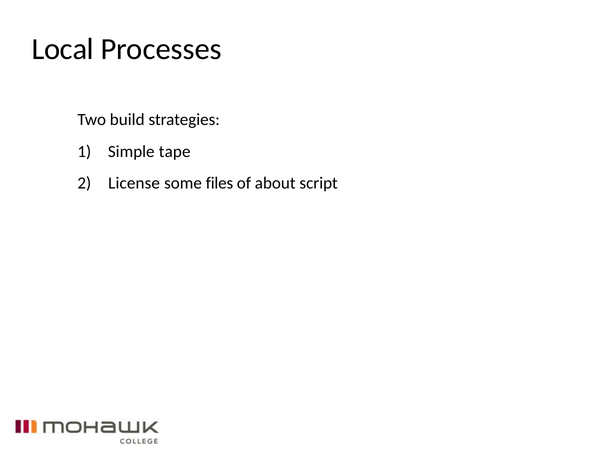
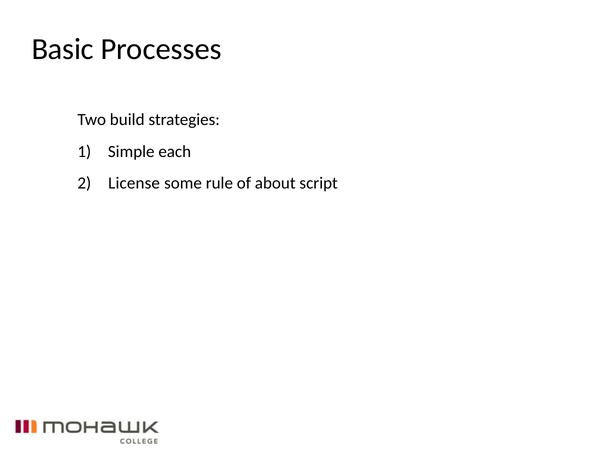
Local: Local -> Basic
tape: tape -> each
files: files -> rule
